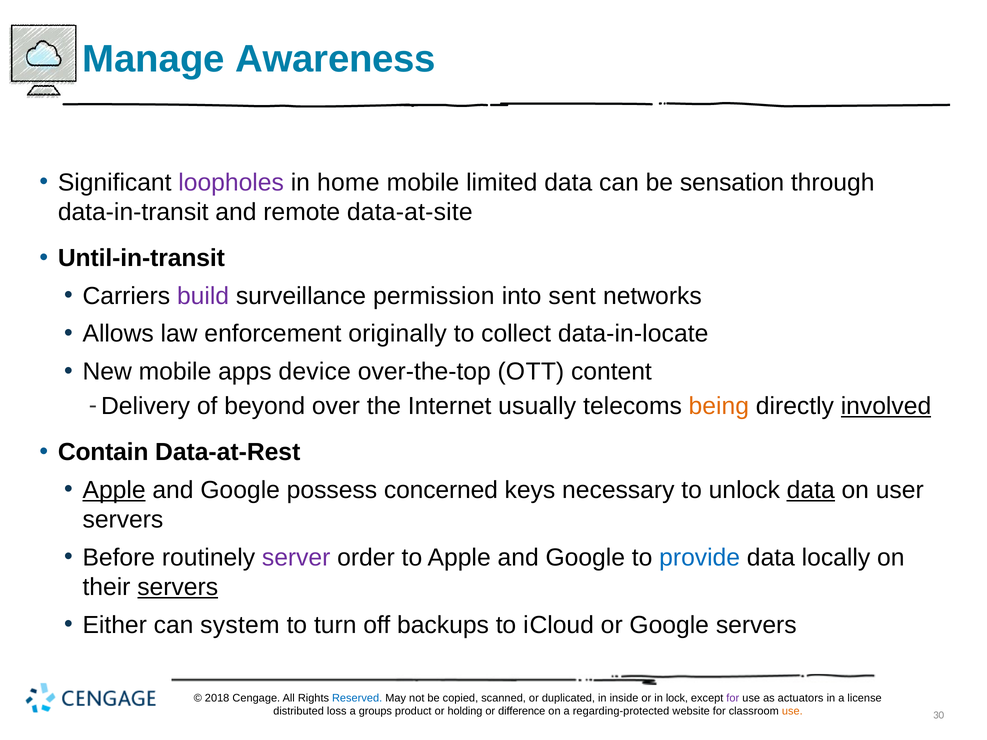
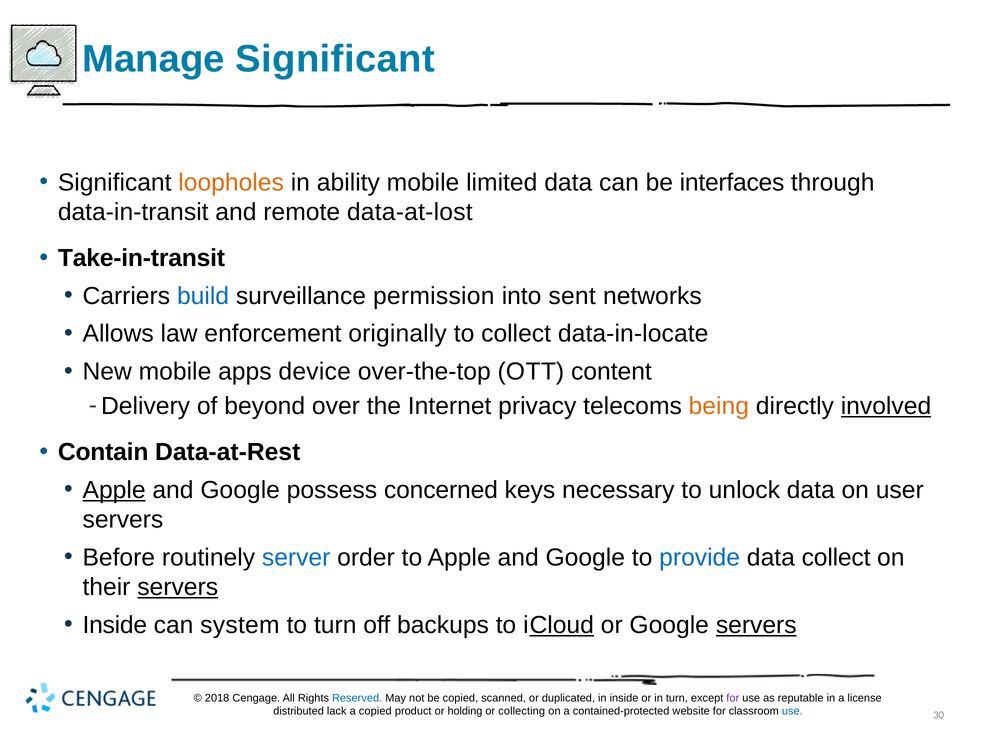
Manage Awareness: Awareness -> Significant
loopholes colour: purple -> orange
home: home -> ability
sensation: sensation -> interfaces
data-at-site: data-at-site -> data-at-lost
Until-in-transit: Until-in-transit -> Take-in-transit
build colour: purple -> blue
usually: usually -> privacy
data at (811, 490) underline: present -> none
server colour: purple -> blue
data locally: locally -> collect
Either at (115, 625): Either -> Inside
Cloud underline: none -> present
servers at (756, 625) underline: none -> present
in lock: lock -> turn
actuators: actuators -> reputable
loss: loss -> lack
a groups: groups -> copied
difference: difference -> collecting
regarding-protected: regarding-protected -> contained-protected
use at (792, 711) colour: orange -> blue
